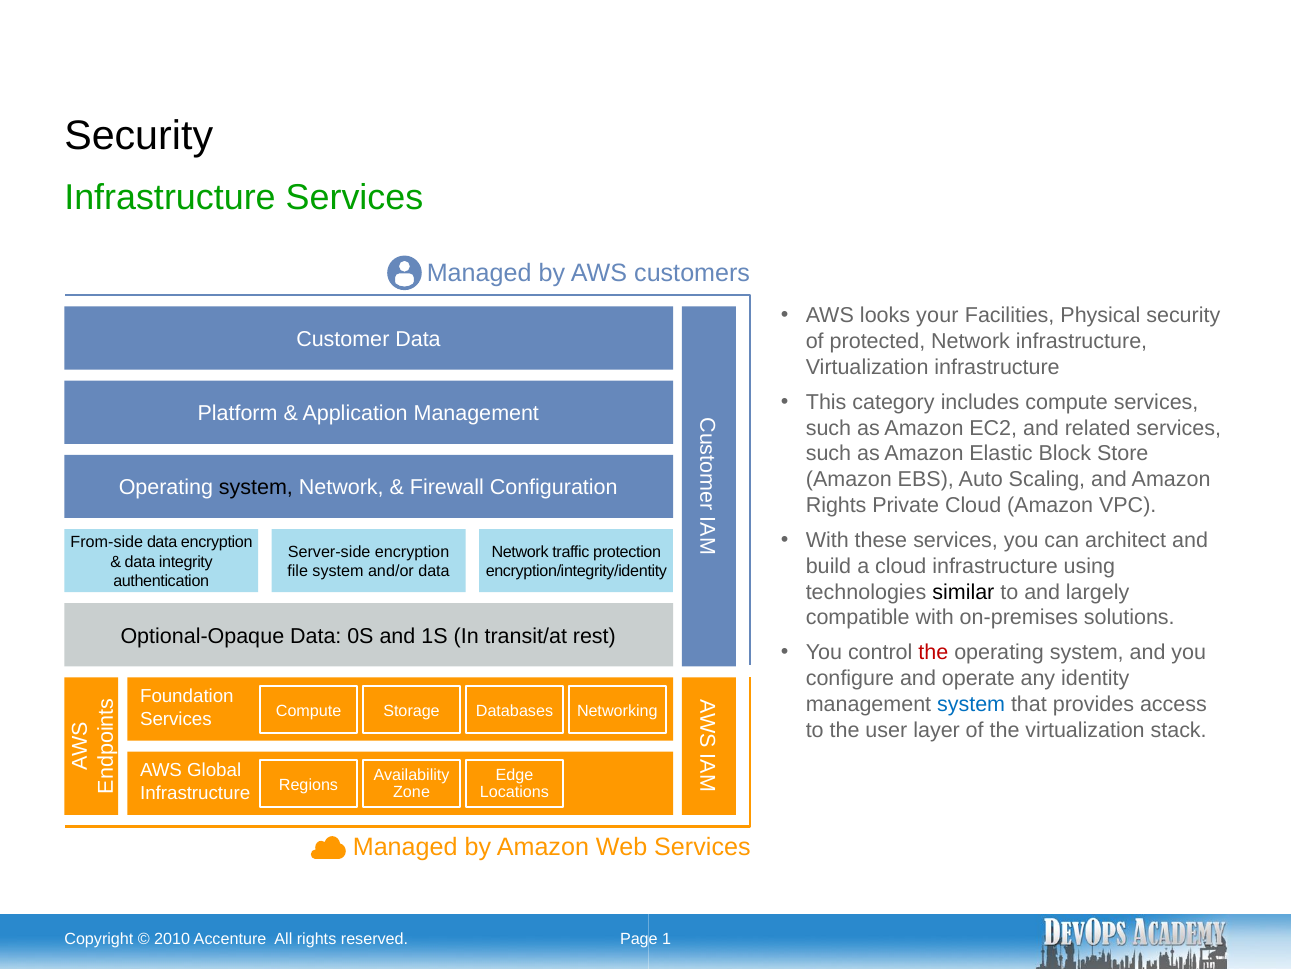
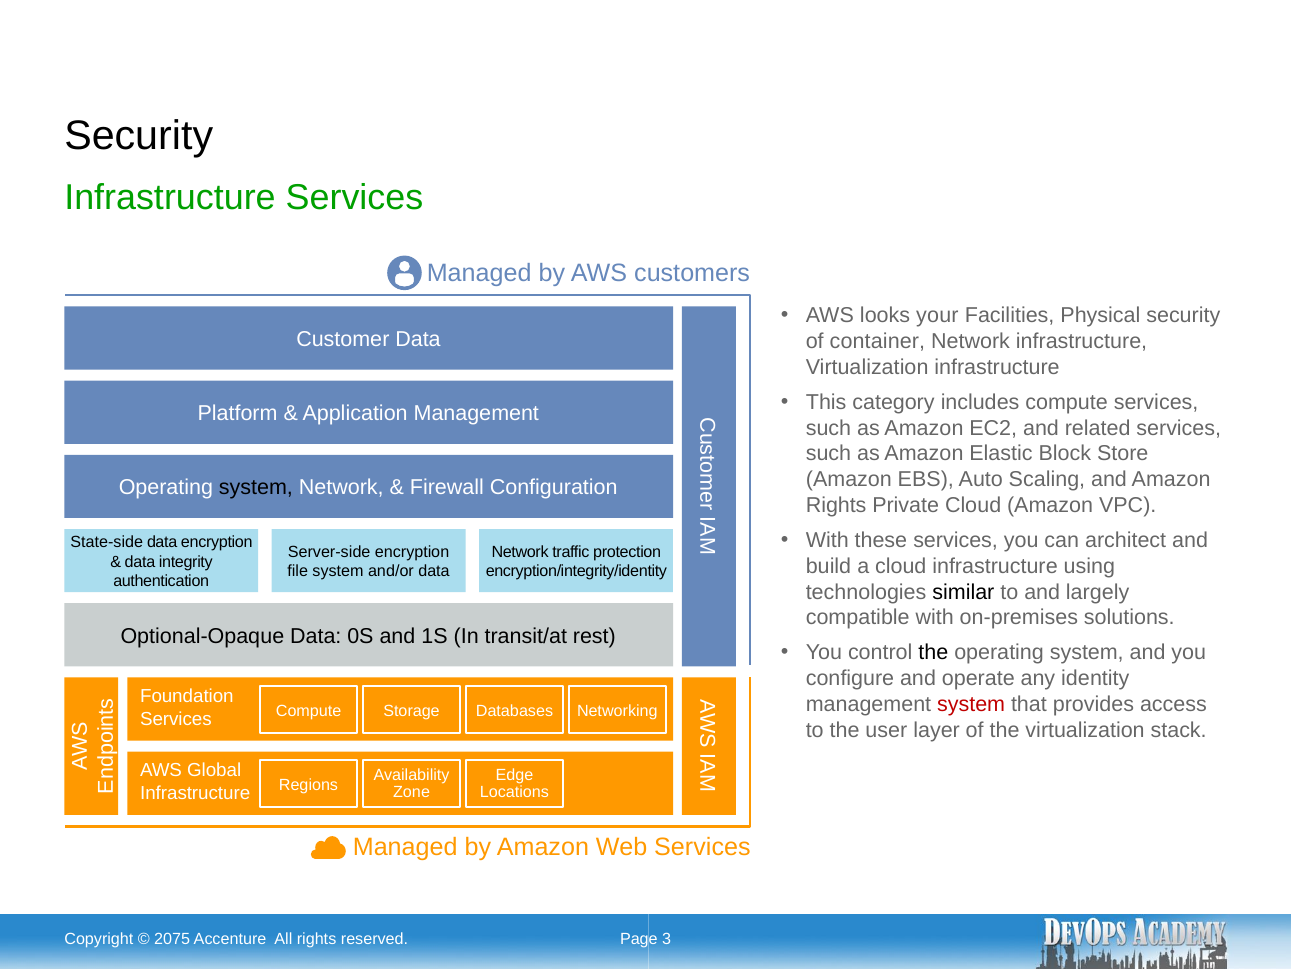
protected: protected -> container
From-side: From-side -> State-side
the at (933, 652) colour: red -> black
system at (971, 704) colour: blue -> red
2010: 2010 -> 2075
1: 1 -> 3
